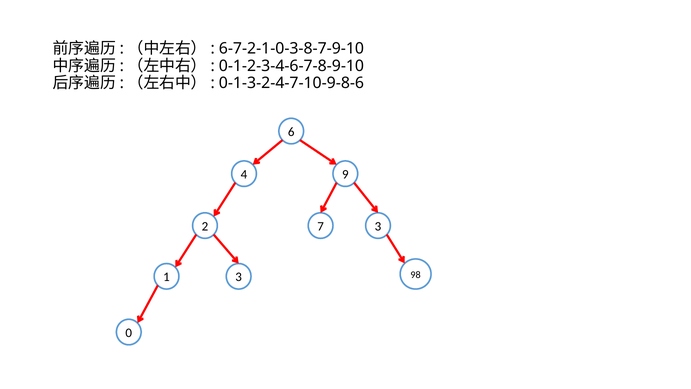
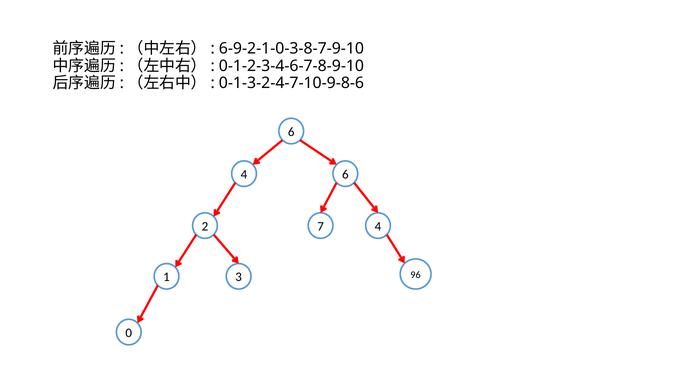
6-7-2-1-0-3-8-7-9-10: 6-7-2-1-0-3-8-7-9-10 -> 6-9-2-1-0-3-8-7-9-10
4 9: 9 -> 6
7 3: 3 -> 4
98: 98 -> 96
